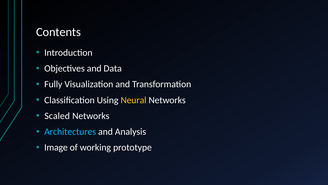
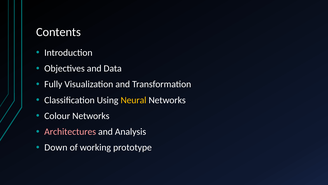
Scaled: Scaled -> Colour
Architectures colour: light blue -> pink
Image: Image -> Down
